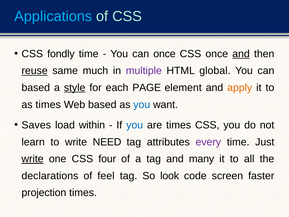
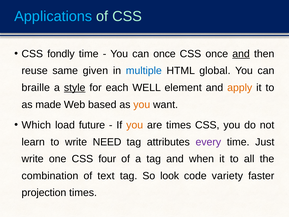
reuse underline: present -> none
much: much -> given
multiple colour: purple -> blue
based at (36, 88): based -> braille
PAGE: PAGE -> WELL
as times: times -> made
you at (142, 104) colour: blue -> orange
Saves: Saves -> Which
within: within -> future
you at (135, 125) colour: blue -> orange
write at (33, 159) underline: present -> none
many: many -> when
declarations: declarations -> combination
feel: feel -> text
screen: screen -> variety
